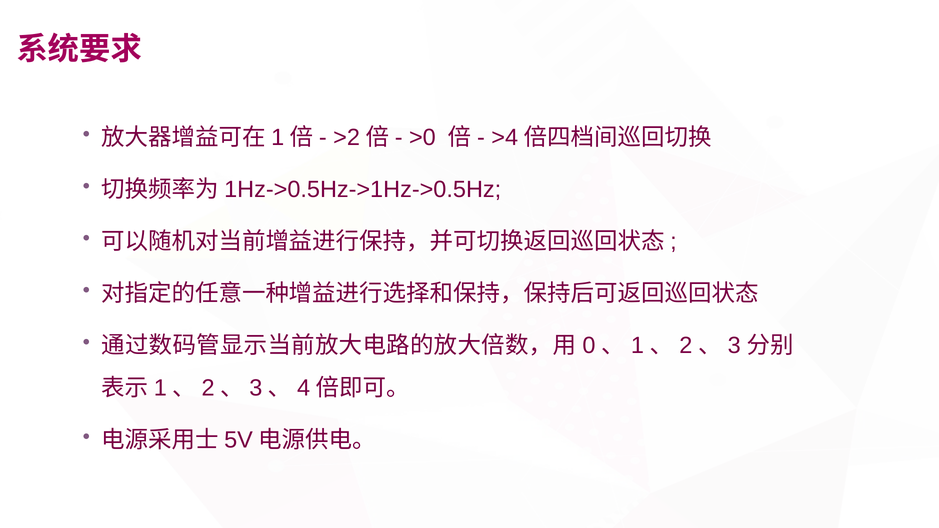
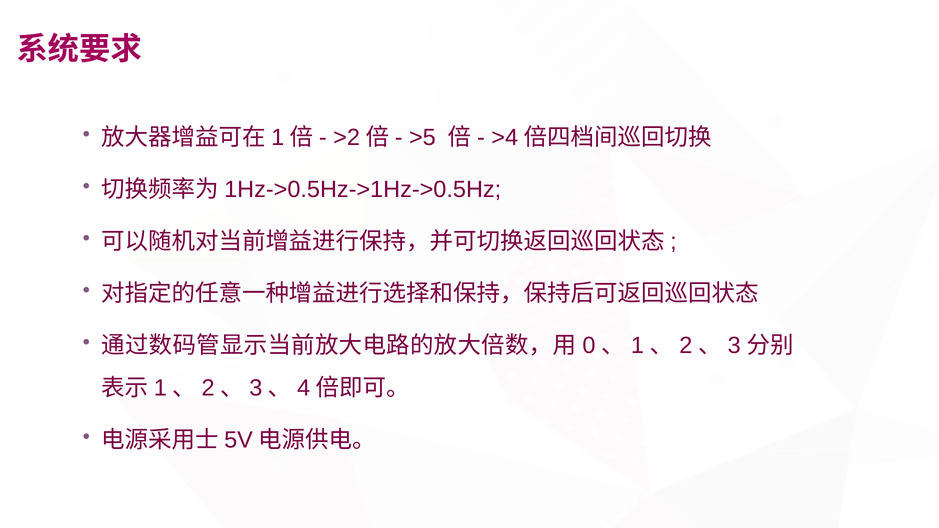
>0: >0 -> >5
